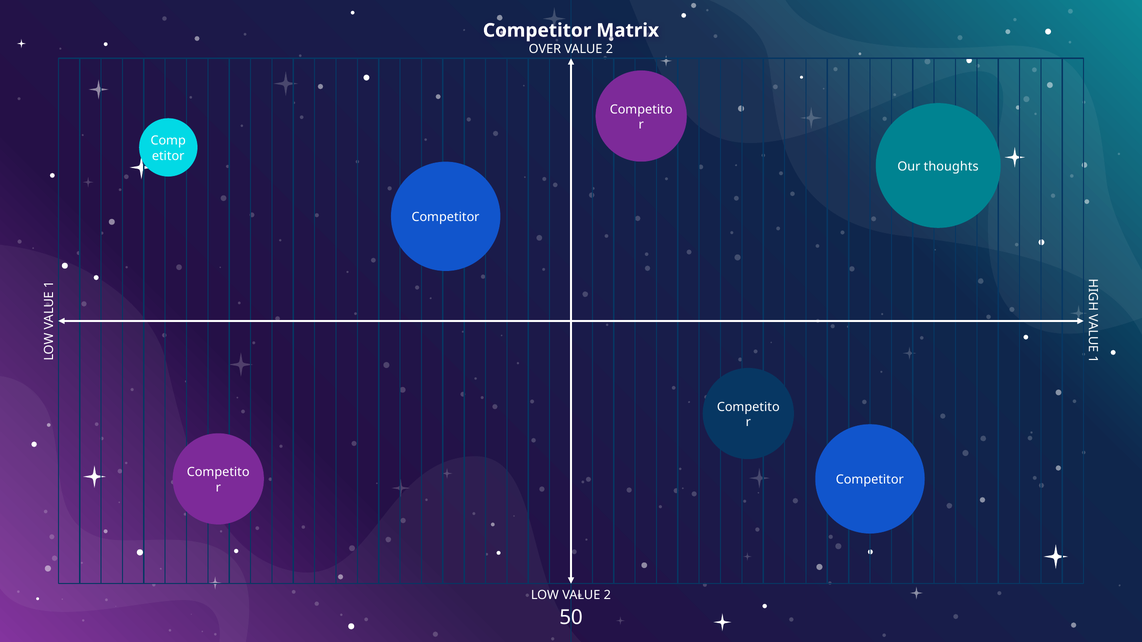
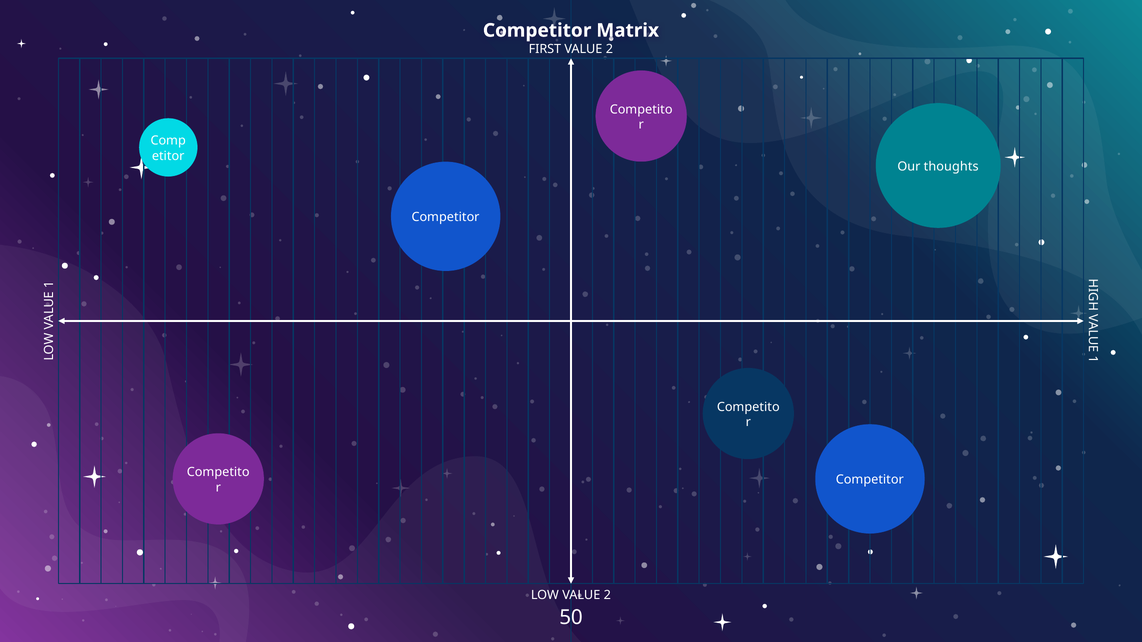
OVER: OVER -> FIRST
